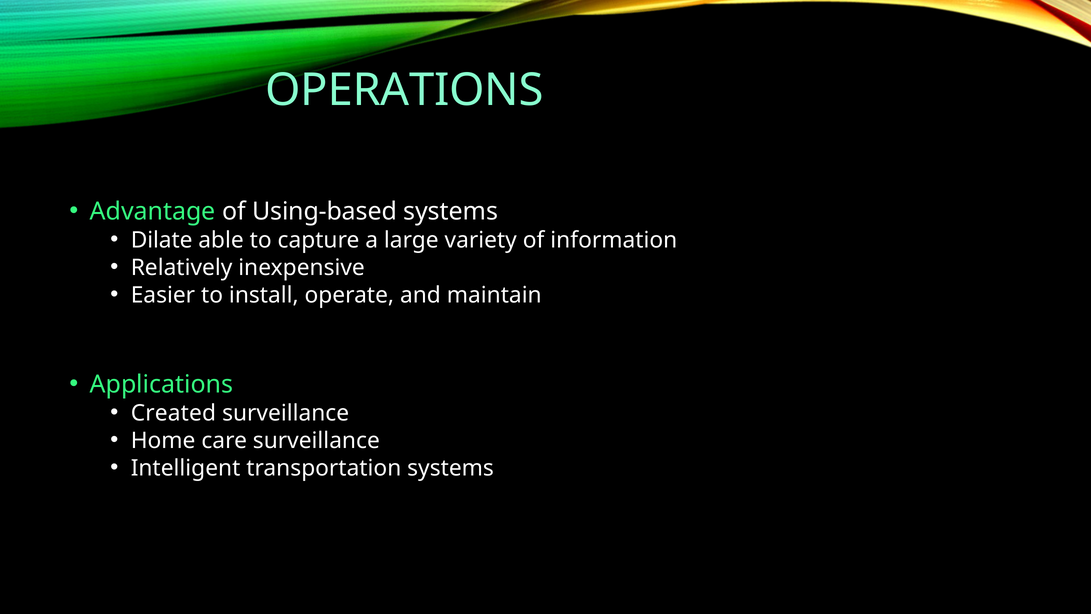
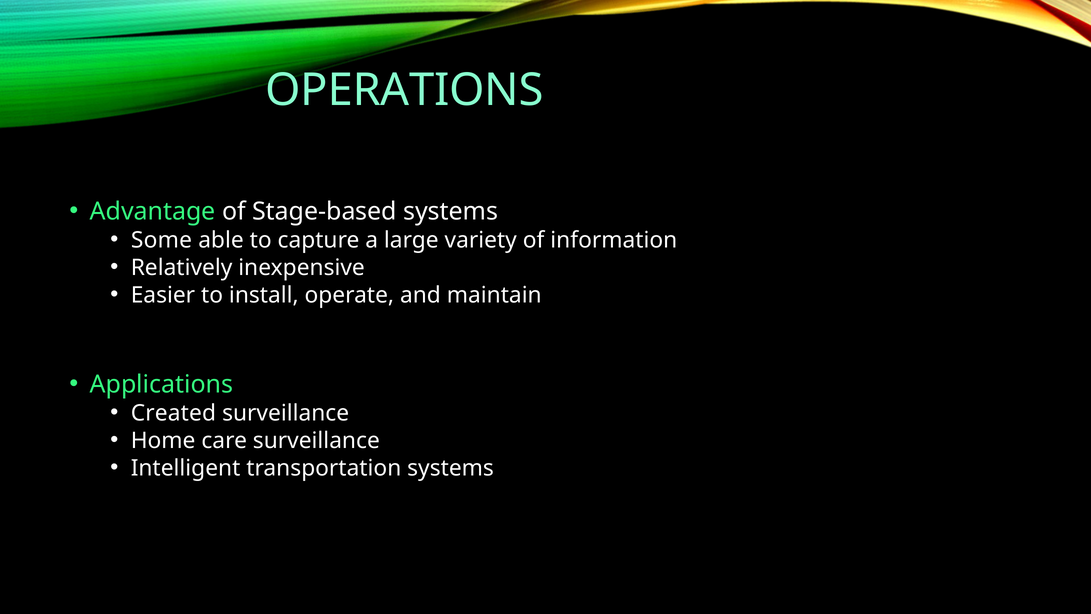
Using-based: Using-based -> Stage-based
Dilate: Dilate -> Some
